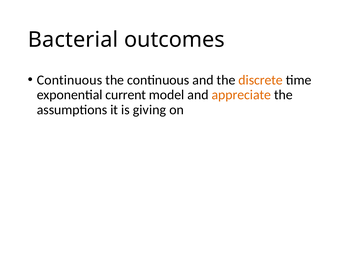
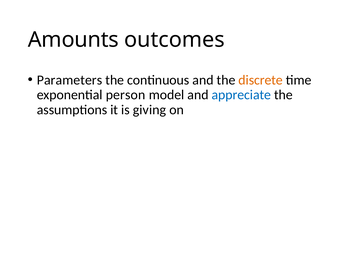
Bacterial: Bacterial -> Amounts
Continuous at (70, 80): Continuous -> Parameters
current: current -> person
appreciate colour: orange -> blue
